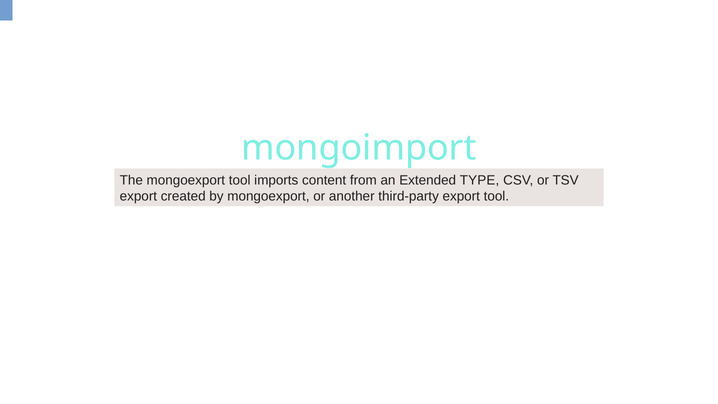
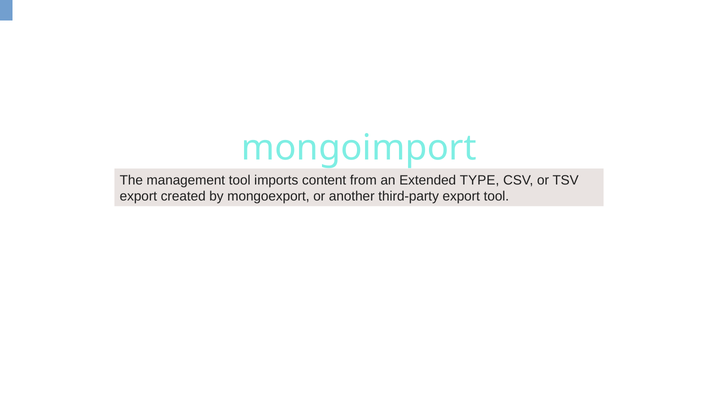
The mongoexport: mongoexport -> management
